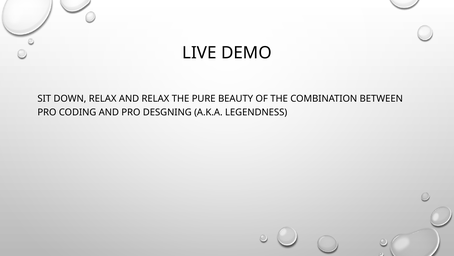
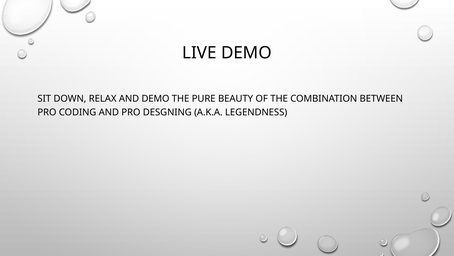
AND RELAX: RELAX -> DEMO
